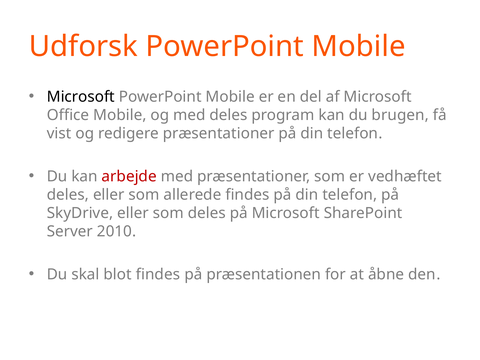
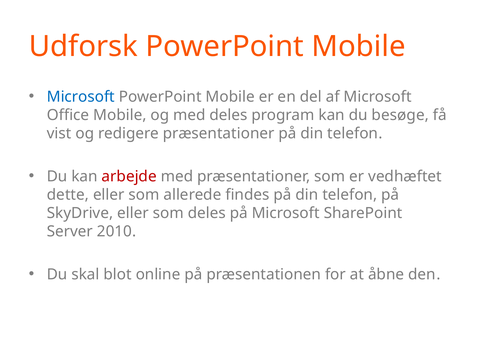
Microsoft at (81, 97) colour: black -> blue
brugen: brugen -> besøge
deles at (68, 195): deles -> dette
blot findes: findes -> online
